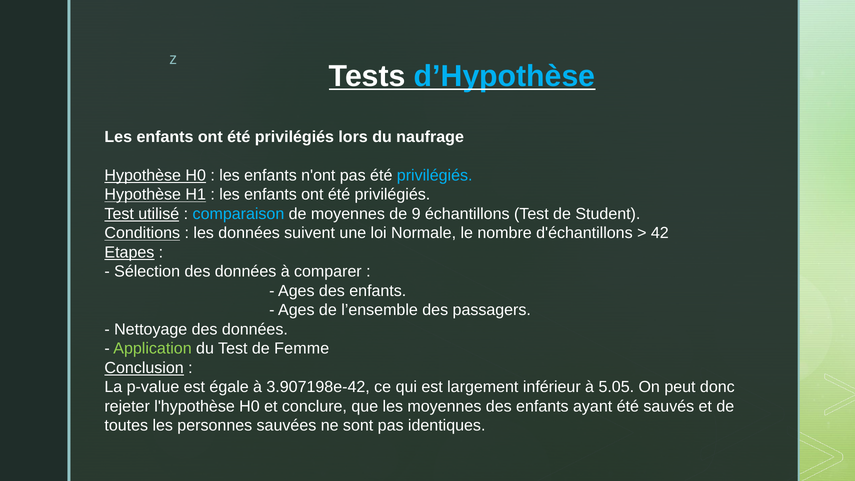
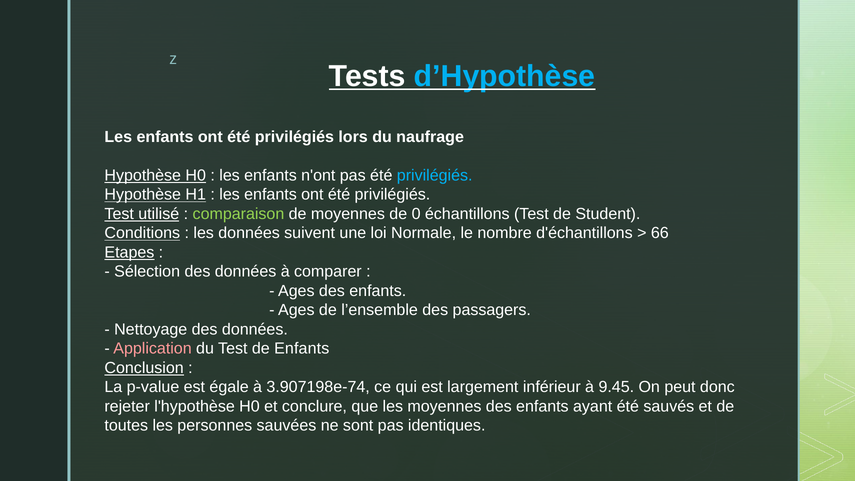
comparaison colour: light blue -> light green
9: 9 -> 0
42: 42 -> 66
Application colour: light green -> pink
de Femme: Femme -> Enfants
3.907198e-42: 3.907198e-42 -> 3.907198e-74
5.05: 5.05 -> 9.45
